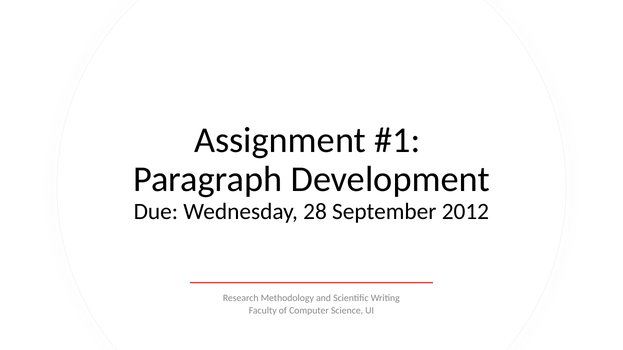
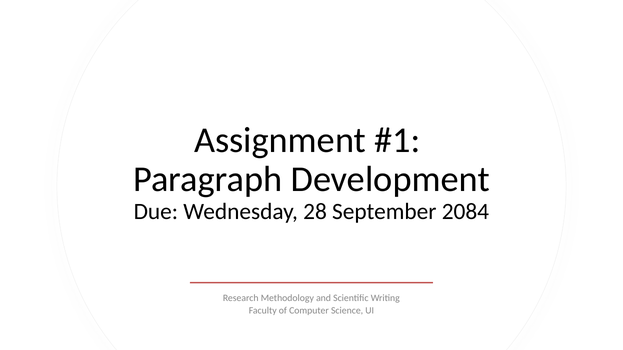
2012: 2012 -> 2084
